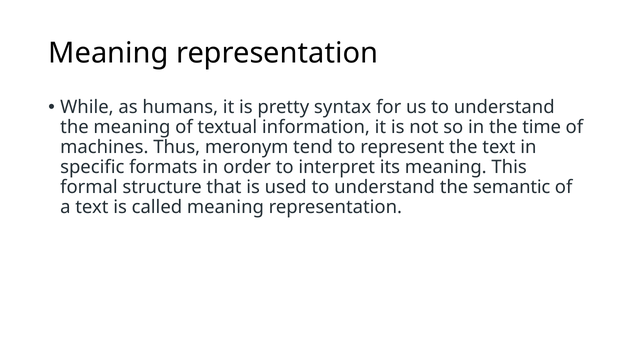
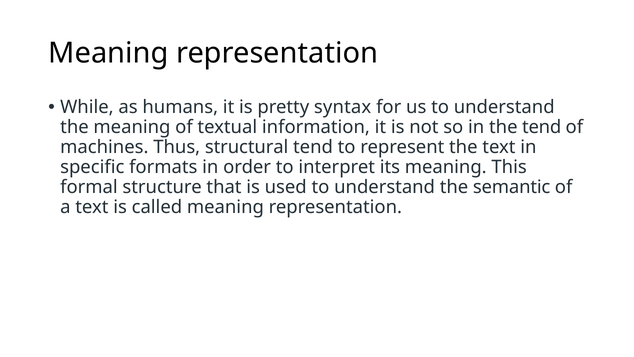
the time: time -> tend
meronym: meronym -> structural
